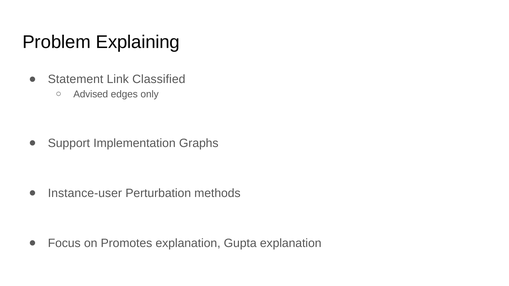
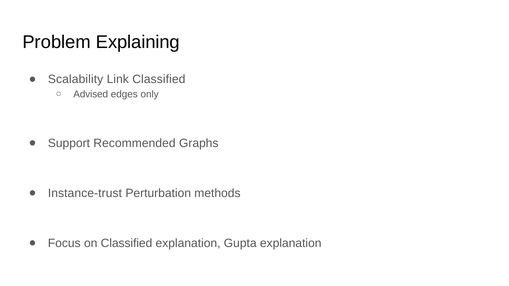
Statement: Statement -> Scalability
Implementation: Implementation -> Recommended
Instance-user: Instance-user -> Instance-trust
on Promotes: Promotes -> Classified
